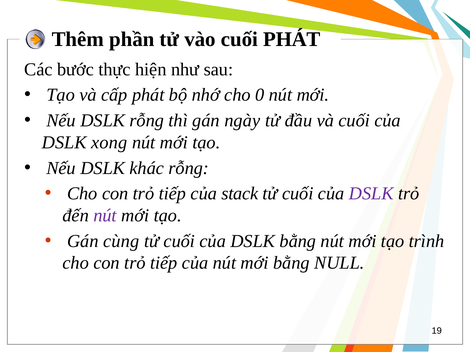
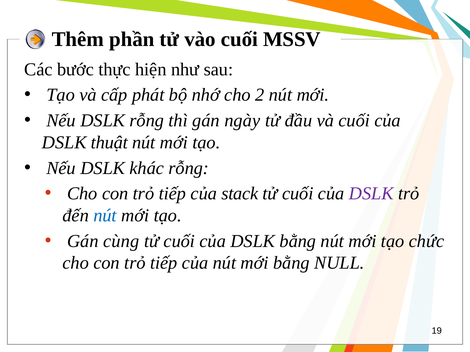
cuối PHÁT: PHÁT -> MSSV
0: 0 -> 2
xong: xong -> thuật
nút at (105, 216) colour: purple -> blue
trình: trình -> chức
